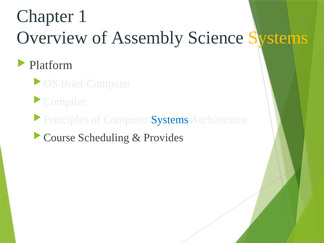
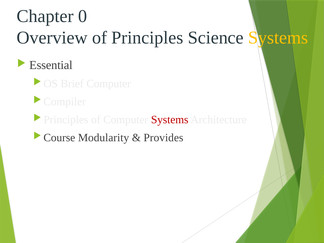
1: 1 -> 0
Assembly: Assembly -> Principles
Platform: Platform -> Essential
Systems at (170, 120) colour: blue -> red
Scheduling: Scheduling -> Modularity
